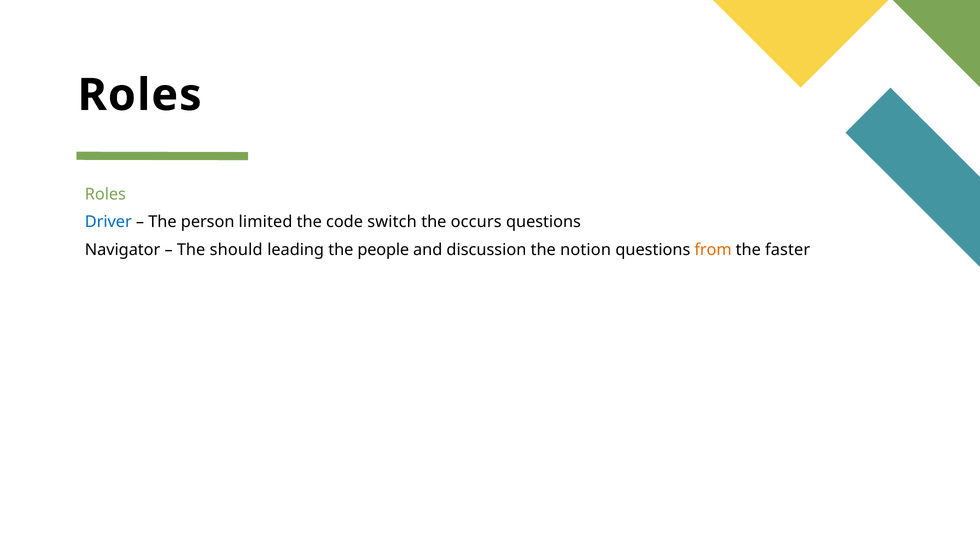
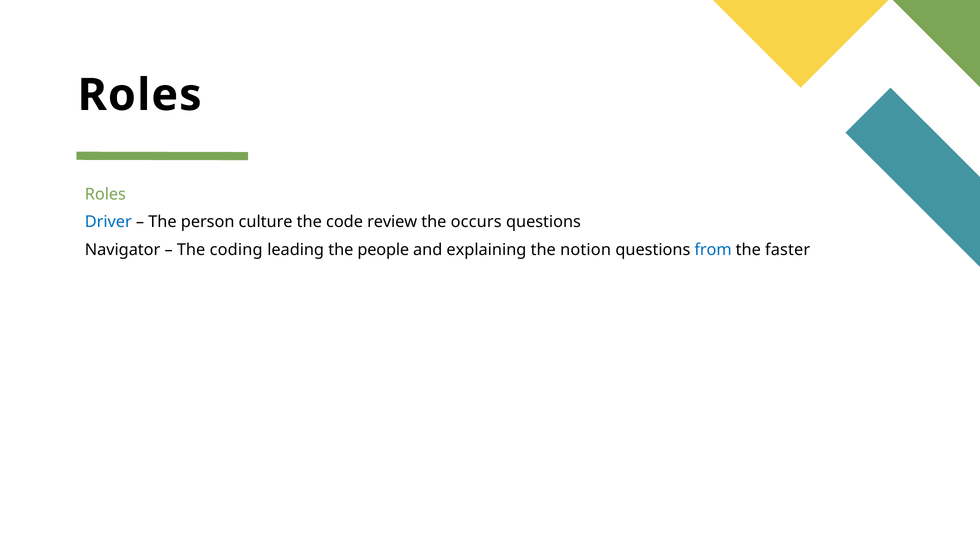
limited: limited -> culture
switch: switch -> review
should: should -> coding
discussion: discussion -> explaining
from colour: orange -> blue
